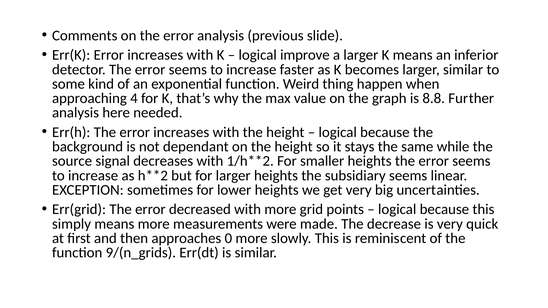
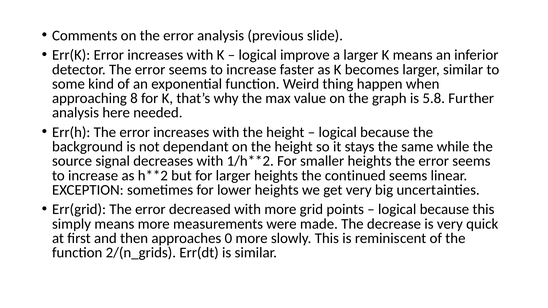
4: 4 -> 8
8.8: 8.8 -> 5.8
subsidiary: subsidiary -> continued
9/(n_grids: 9/(n_grids -> 2/(n_grids
